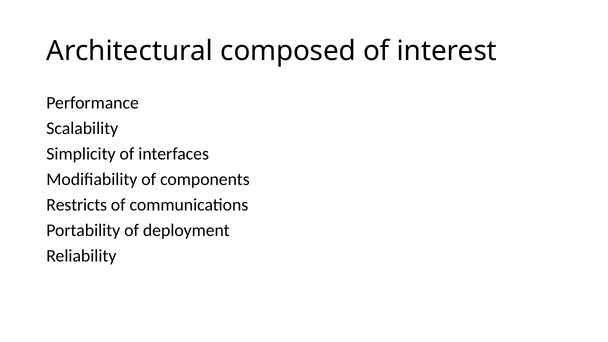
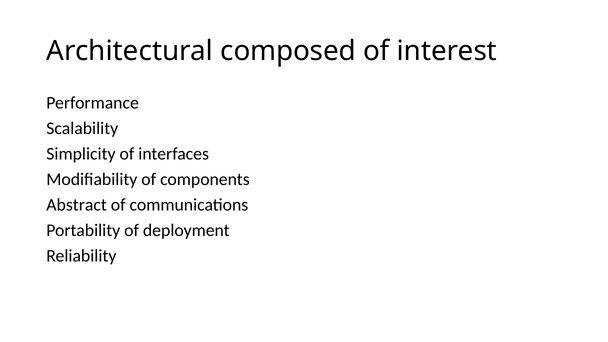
Restricts: Restricts -> Abstract
